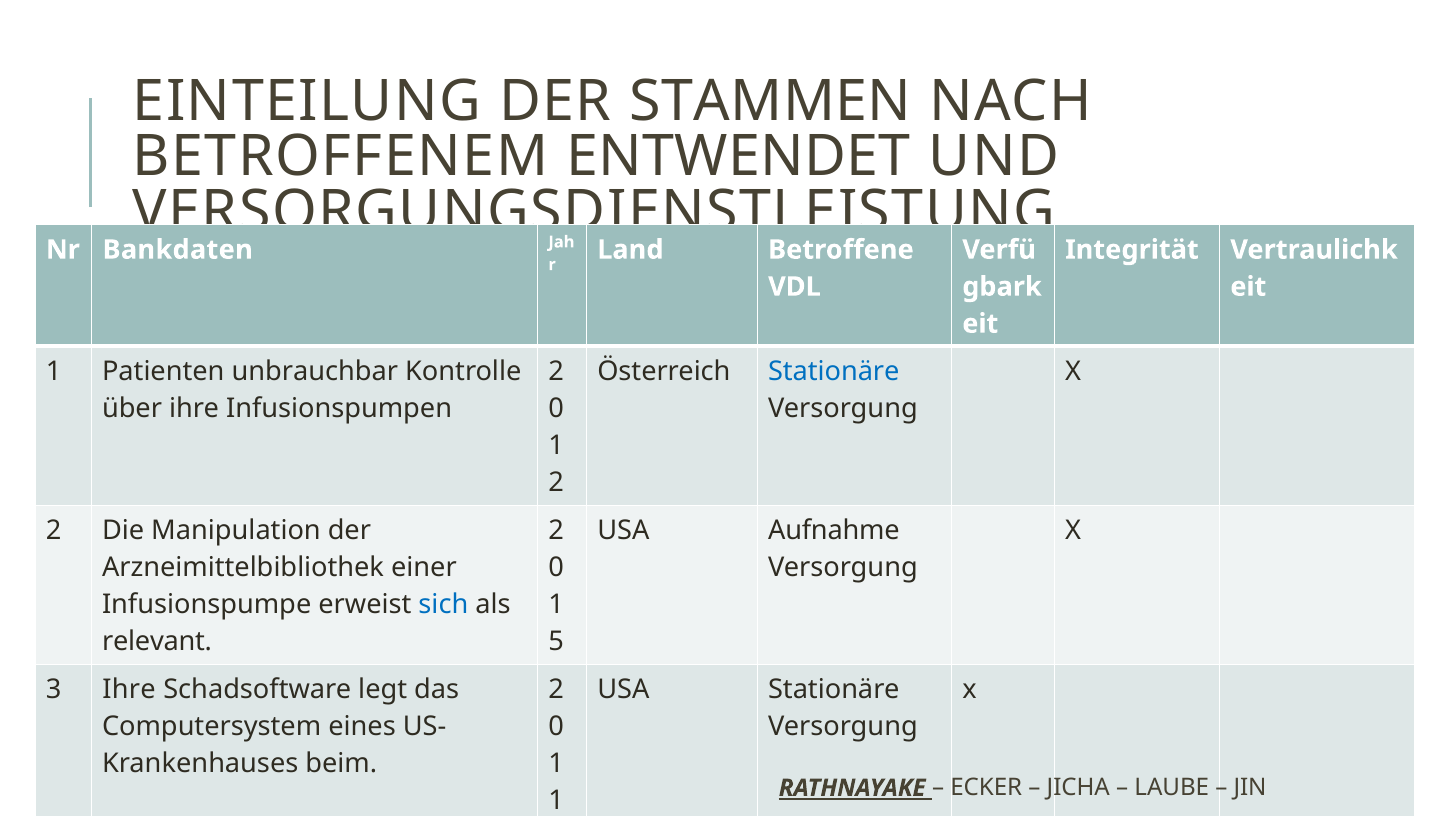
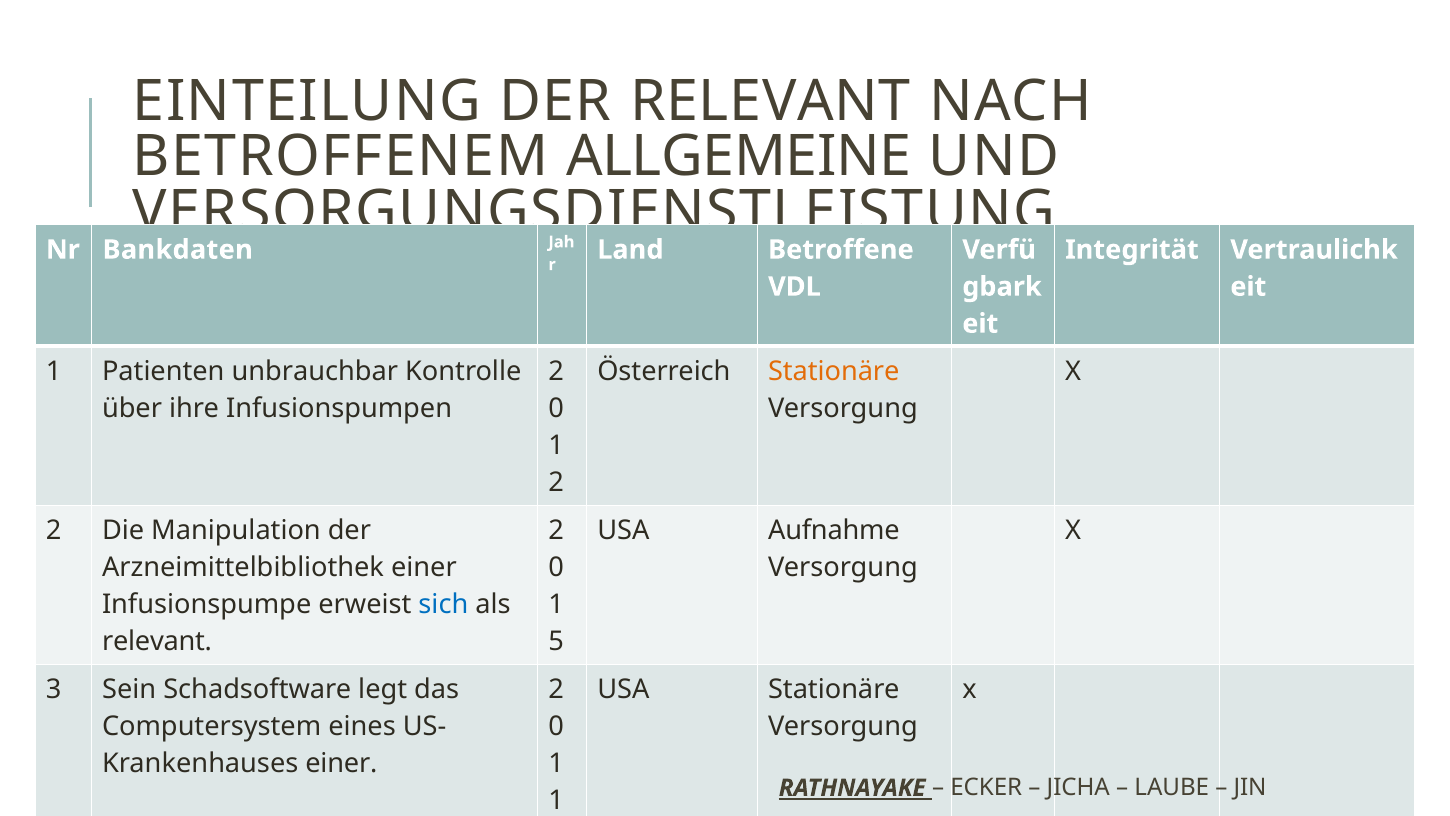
DER STAMMEN: STAMMEN -> RELEVANT
ENTWENDET: ENTWENDET -> ALLGEMEINE
Stationäre at (834, 372) colour: blue -> orange
3 Ihre: Ihre -> Sein
beim at (341, 763): beim -> einer
